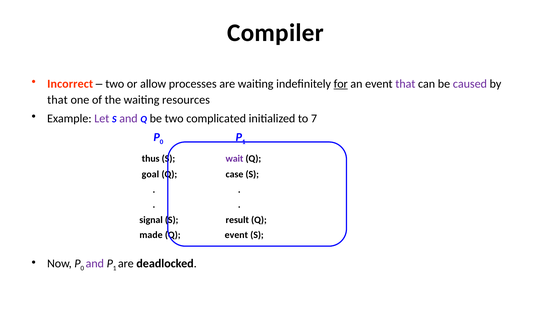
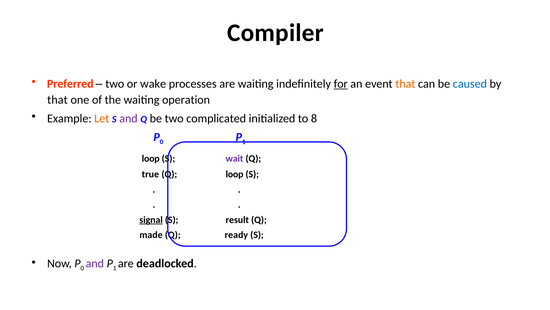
Incorrect: Incorrect -> Preferred
allow: allow -> wake
that at (405, 84) colour: purple -> orange
caused colour: purple -> blue
resources: resources -> operation
Let colour: purple -> orange
7: 7 -> 8
thus at (151, 158): thus -> loop
goal: goal -> true
Q case: case -> loop
signal underline: none -> present
Q event: event -> ready
